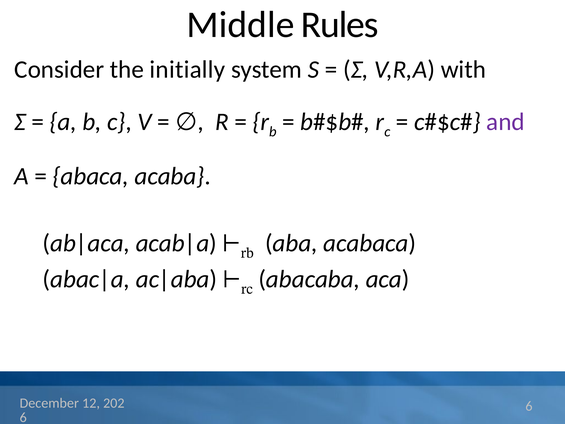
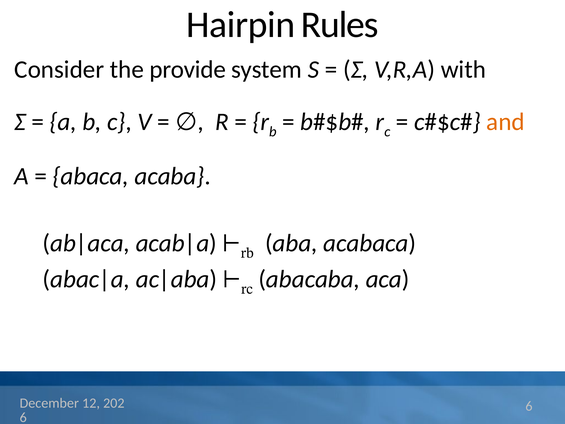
Middle: Middle -> Hairpin
initially: initially -> provide
and colour: purple -> orange
